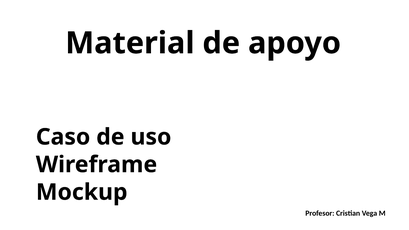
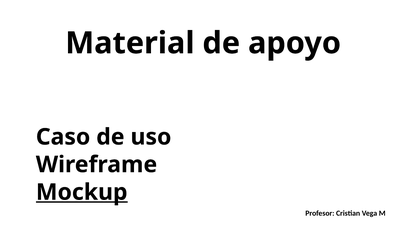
Mockup underline: none -> present
